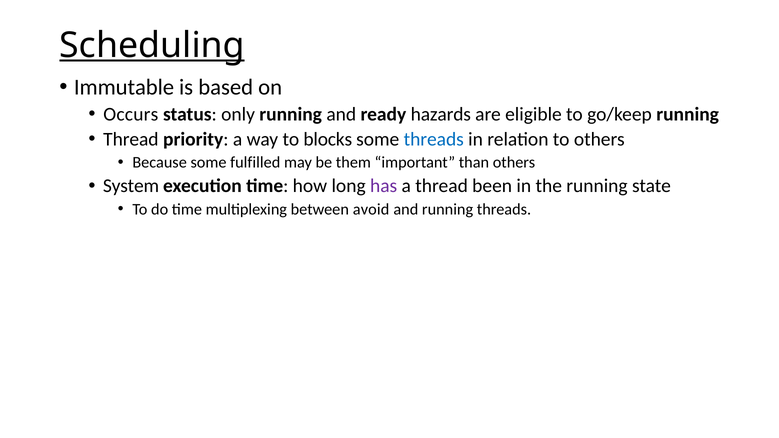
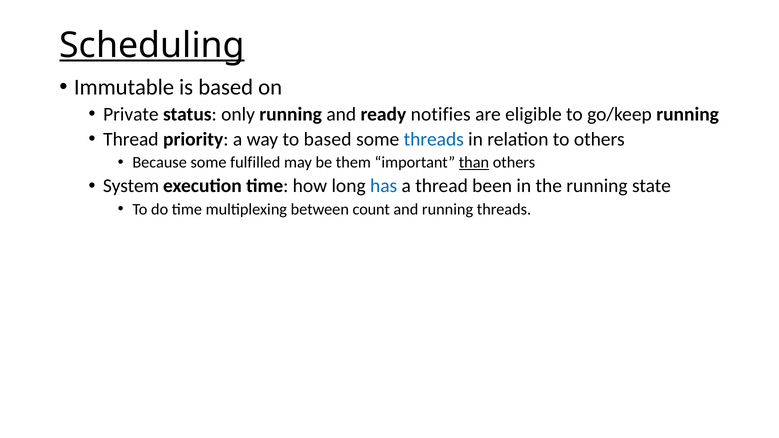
Occurs: Occurs -> Private
hazards: hazards -> notifies
to blocks: blocks -> based
than underline: none -> present
has colour: purple -> blue
avoid: avoid -> count
